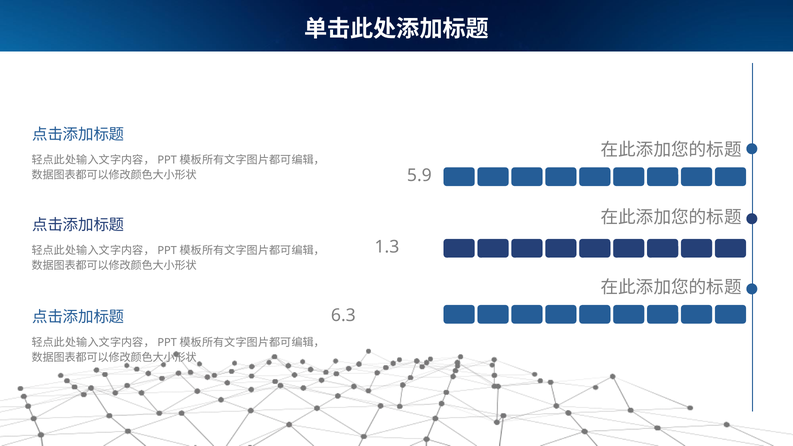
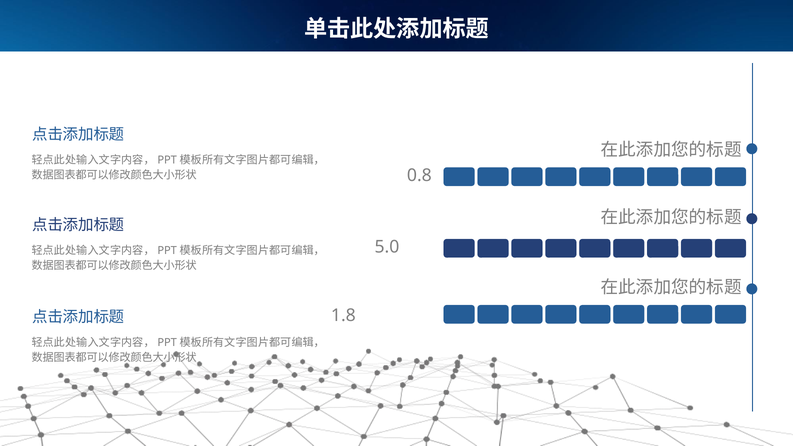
5.9: 5.9 -> 0.8
1.3: 1.3 -> 5.0
6.3: 6.3 -> 1.8
